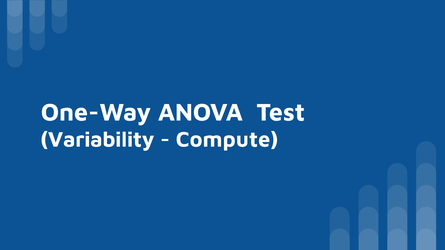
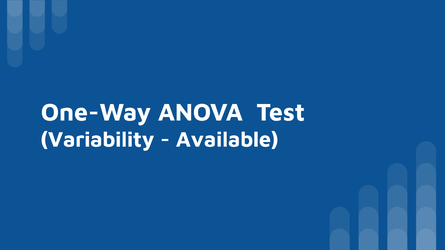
Compute: Compute -> Available
